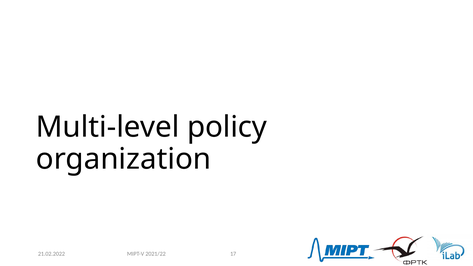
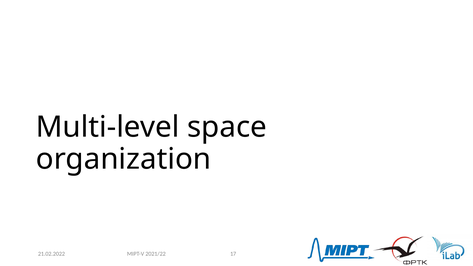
policy: policy -> space
